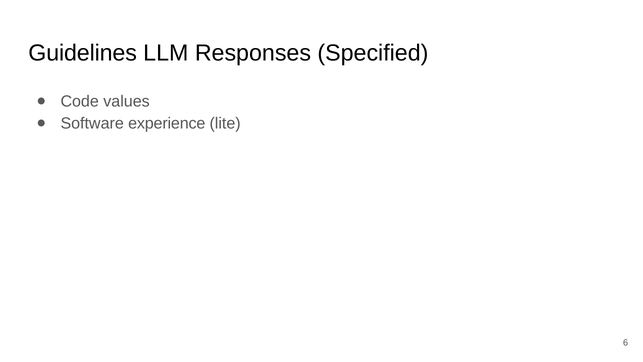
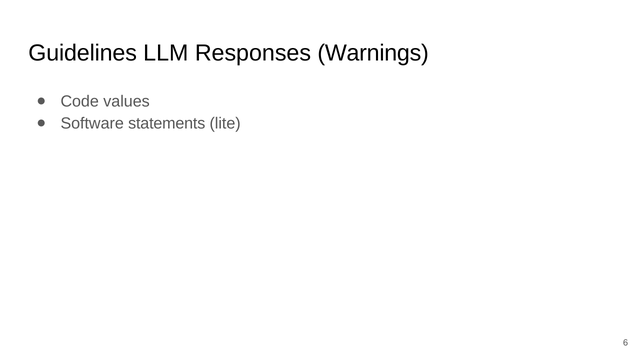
Specified: Specified -> Warnings
experience: experience -> statements
